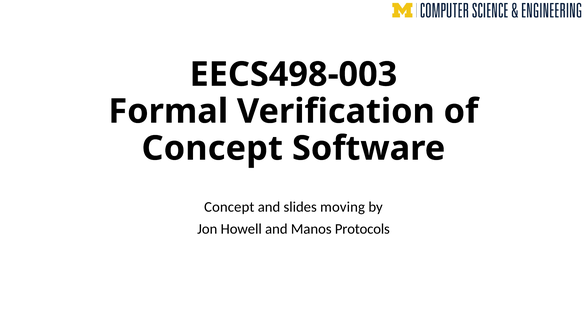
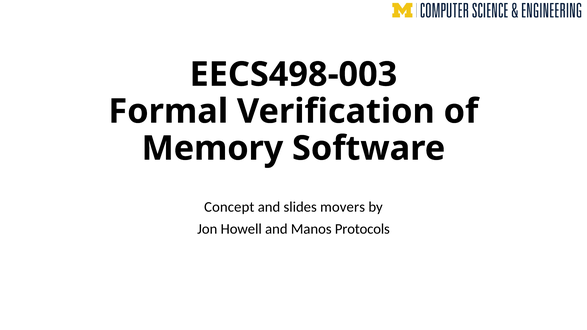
Concept at (212, 148): Concept -> Memory
moving: moving -> movers
